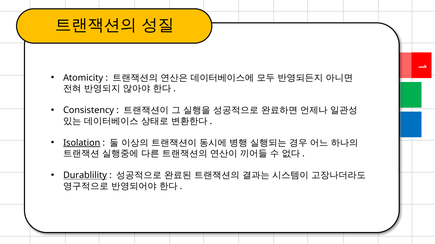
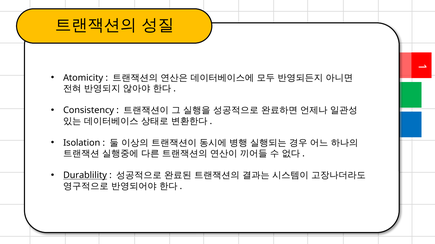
Isolation underline: present -> none
